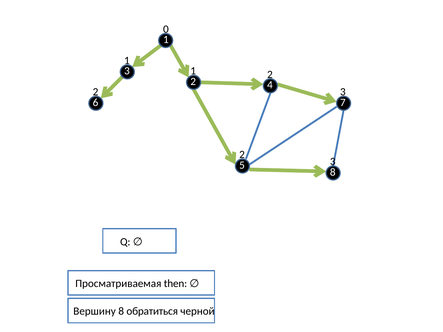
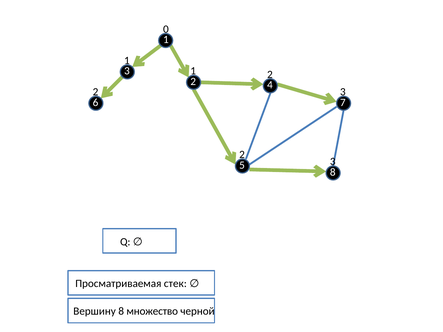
then: then -> стек
обратиться: обратиться -> множество
